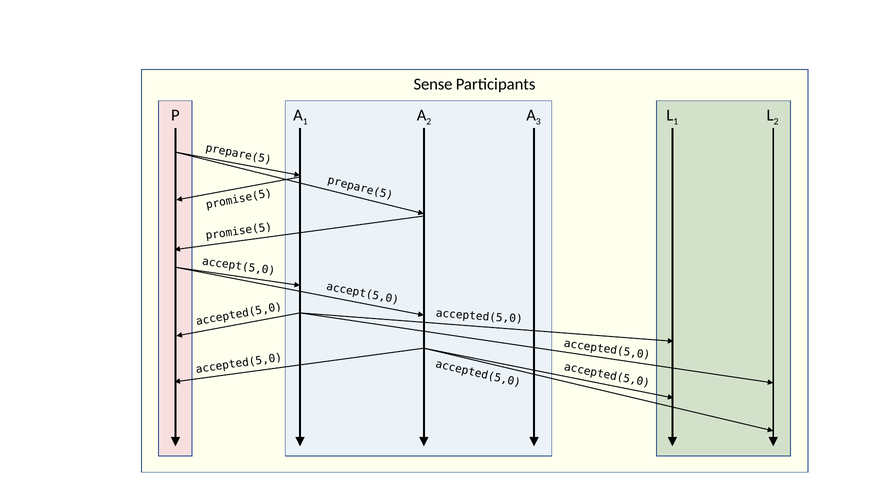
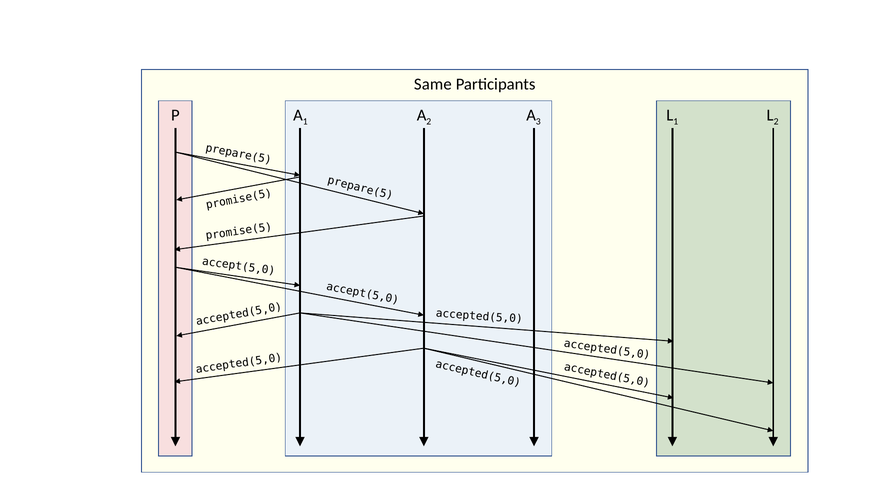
Sense: Sense -> Same
